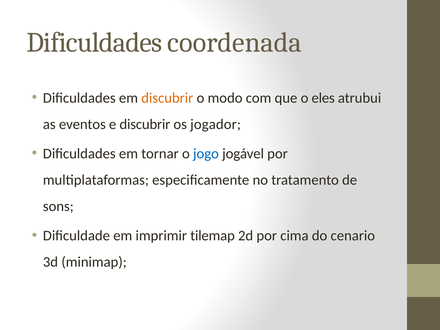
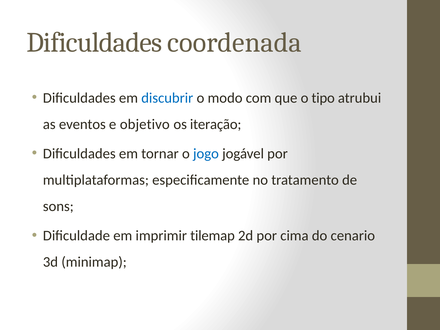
discubrir at (167, 98) colour: orange -> blue
eles: eles -> tipo
e discubrir: discubrir -> objetivo
jogador: jogador -> iteração
